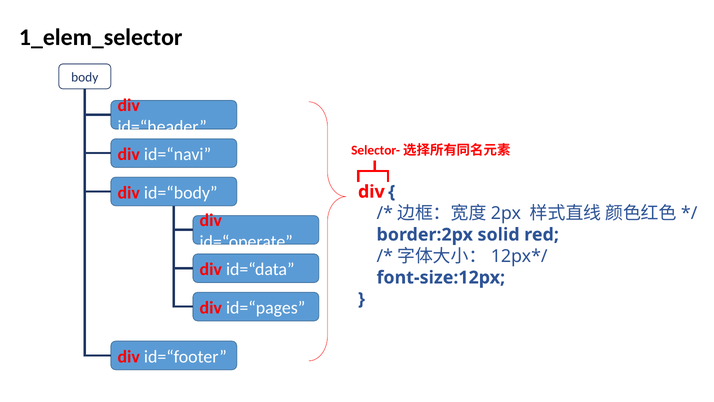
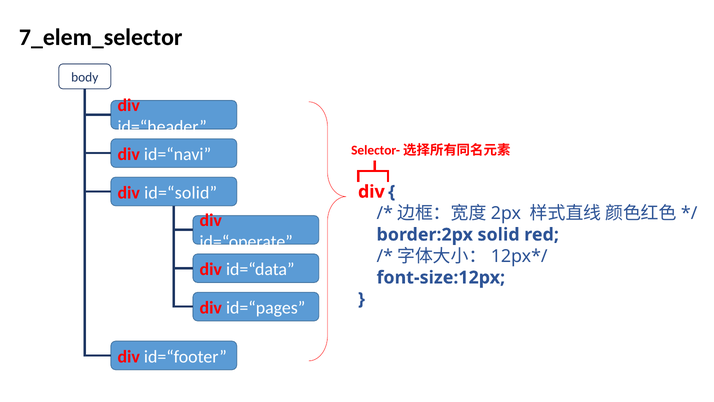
1_elem_selector: 1_elem_selector -> 7_elem_selector
id=“body: id=“body -> id=“solid
